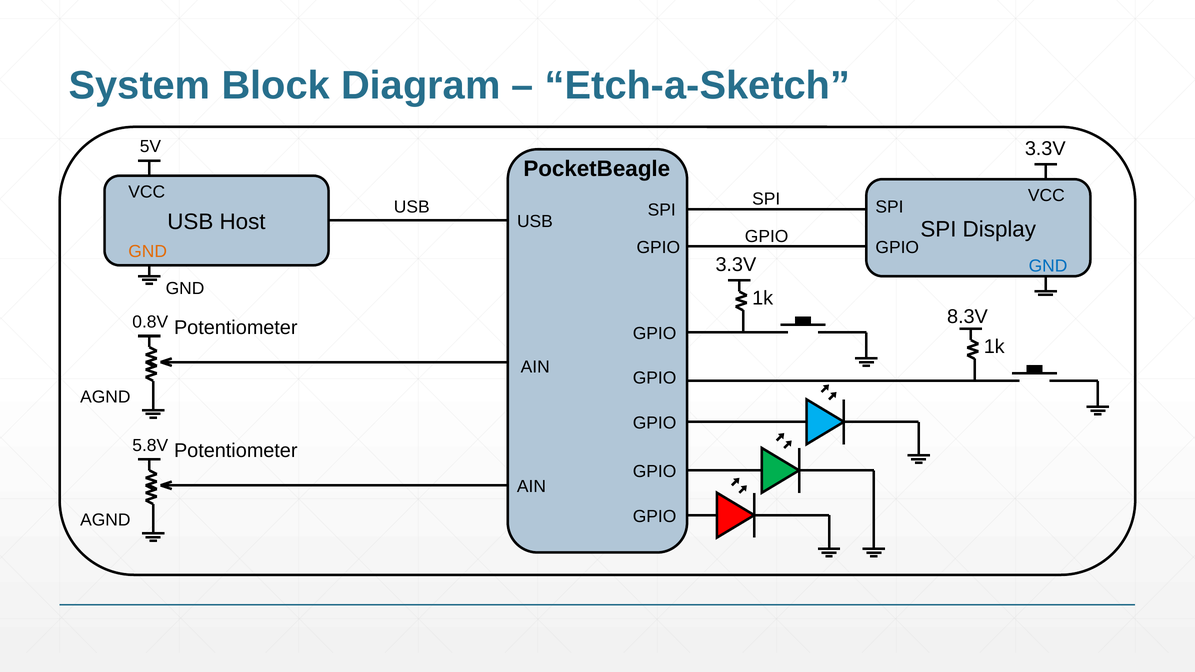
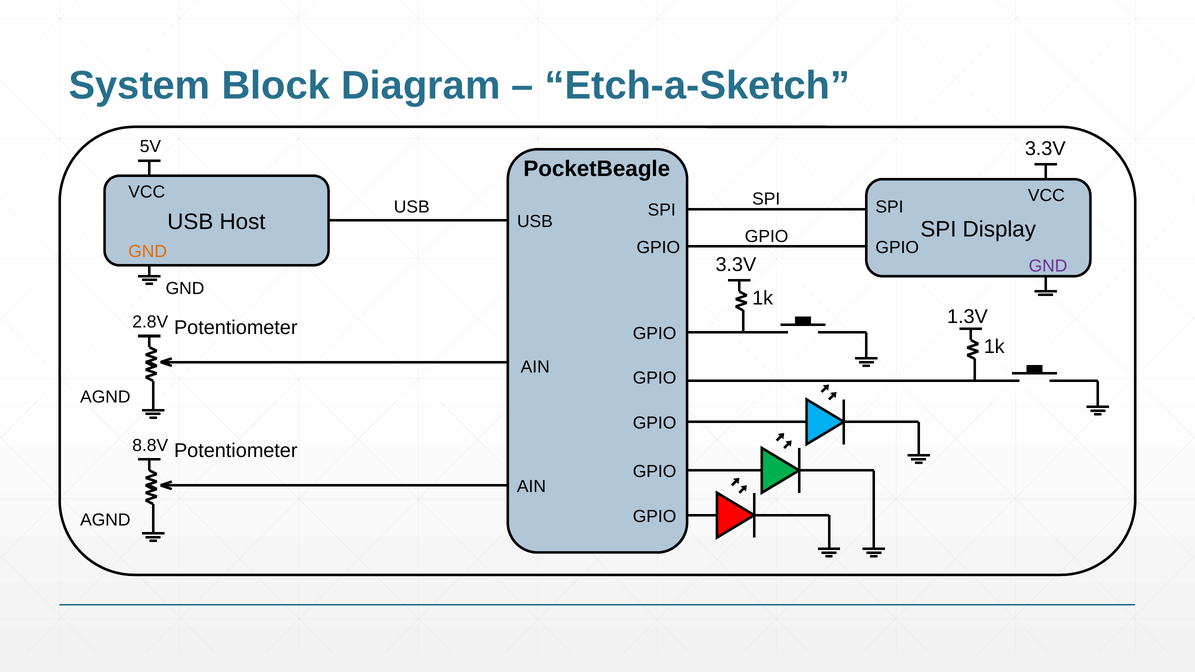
GND at (1048, 266) colour: blue -> purple
8.3V: 8.3V -> 1.3V
0.8V: 0.8V -> 2.8V
5.8V: 5.8V -> 8.8V
